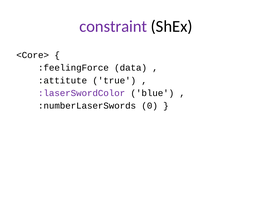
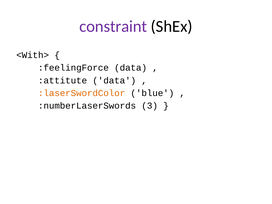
<Core>: <Core> -> <With>
:attitute true: true -> data
:laserSwordColor colour: purple -> orange
0: 0 -> 3
